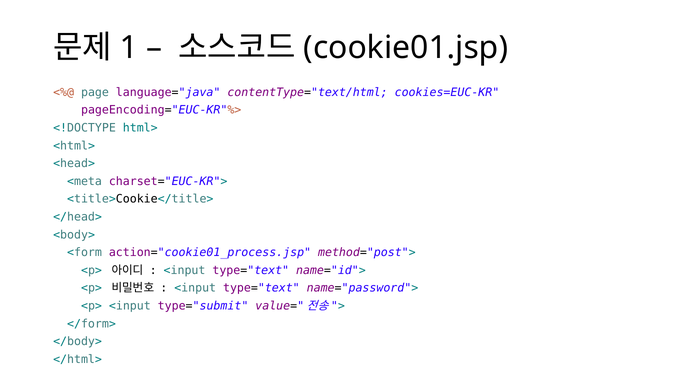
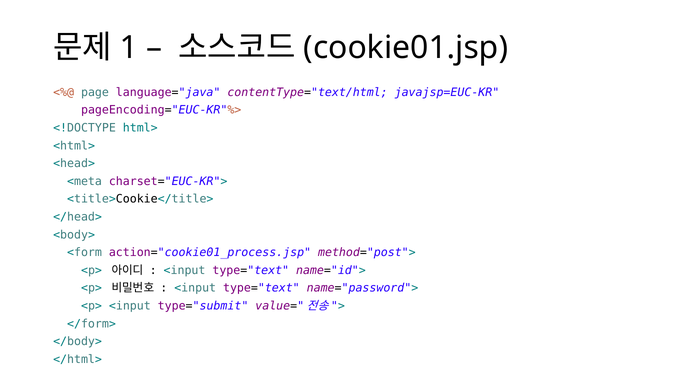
cookies=EUC-KR: cookies=EUC-KR -> javajsp=EUC-KR
